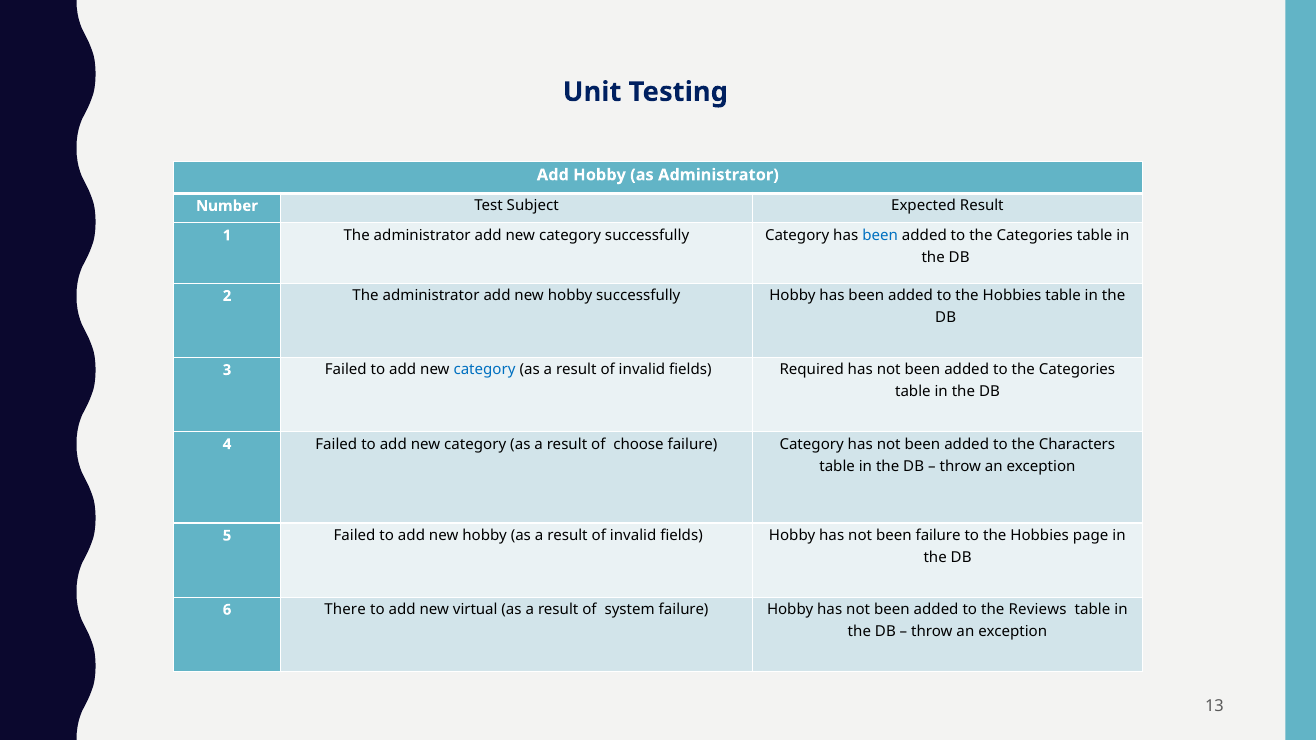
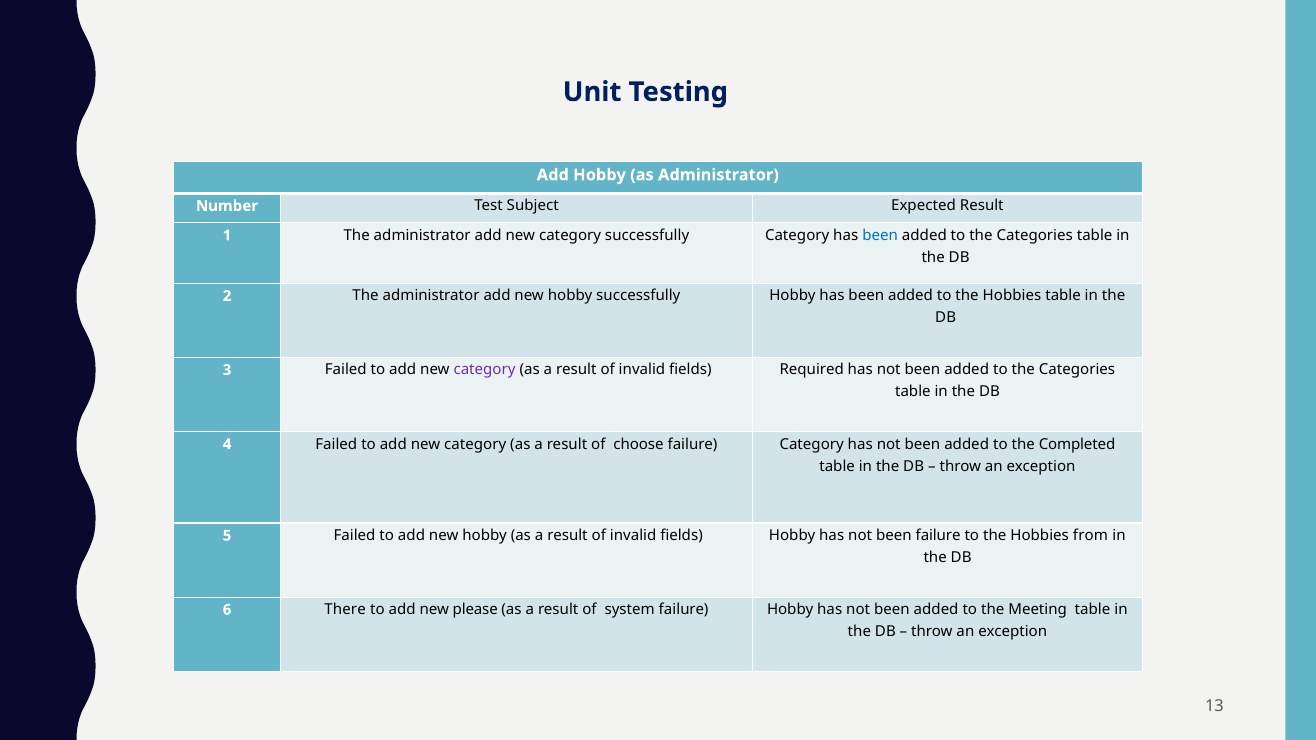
category at (485, 370) colour: blue -> purple
Characters: Characters -> Completed
page: page -> from
virtual: virtual -> please
Reviews: Reviews -> Meeting
